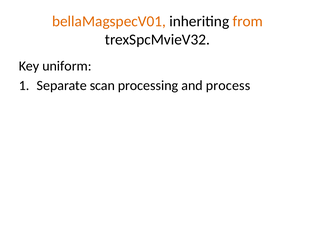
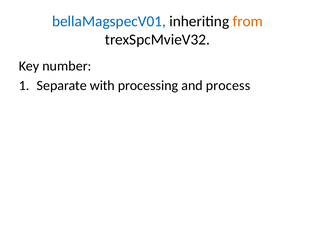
bellaMagspecV01 colour: orange -> blue
uniform: uniform -> number
scan: scan -> with
